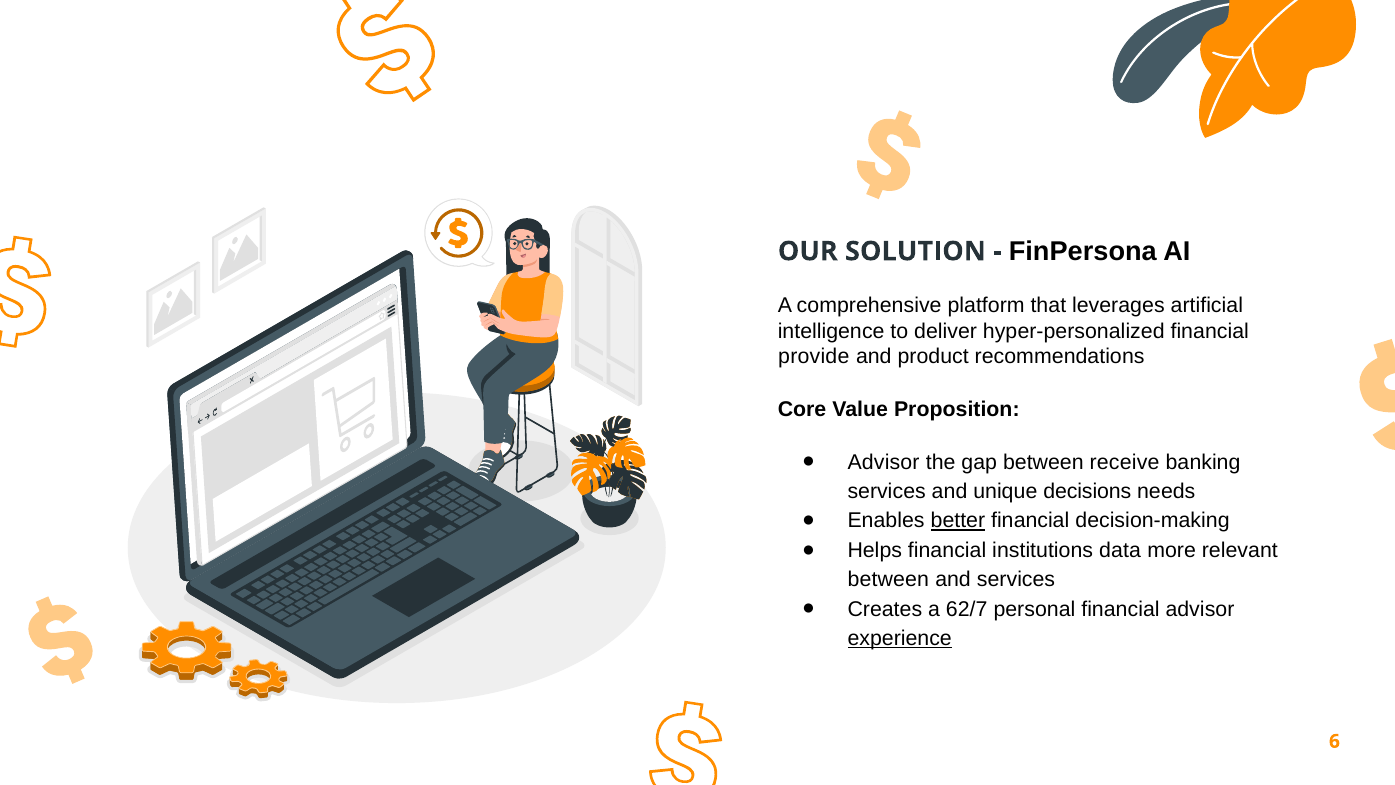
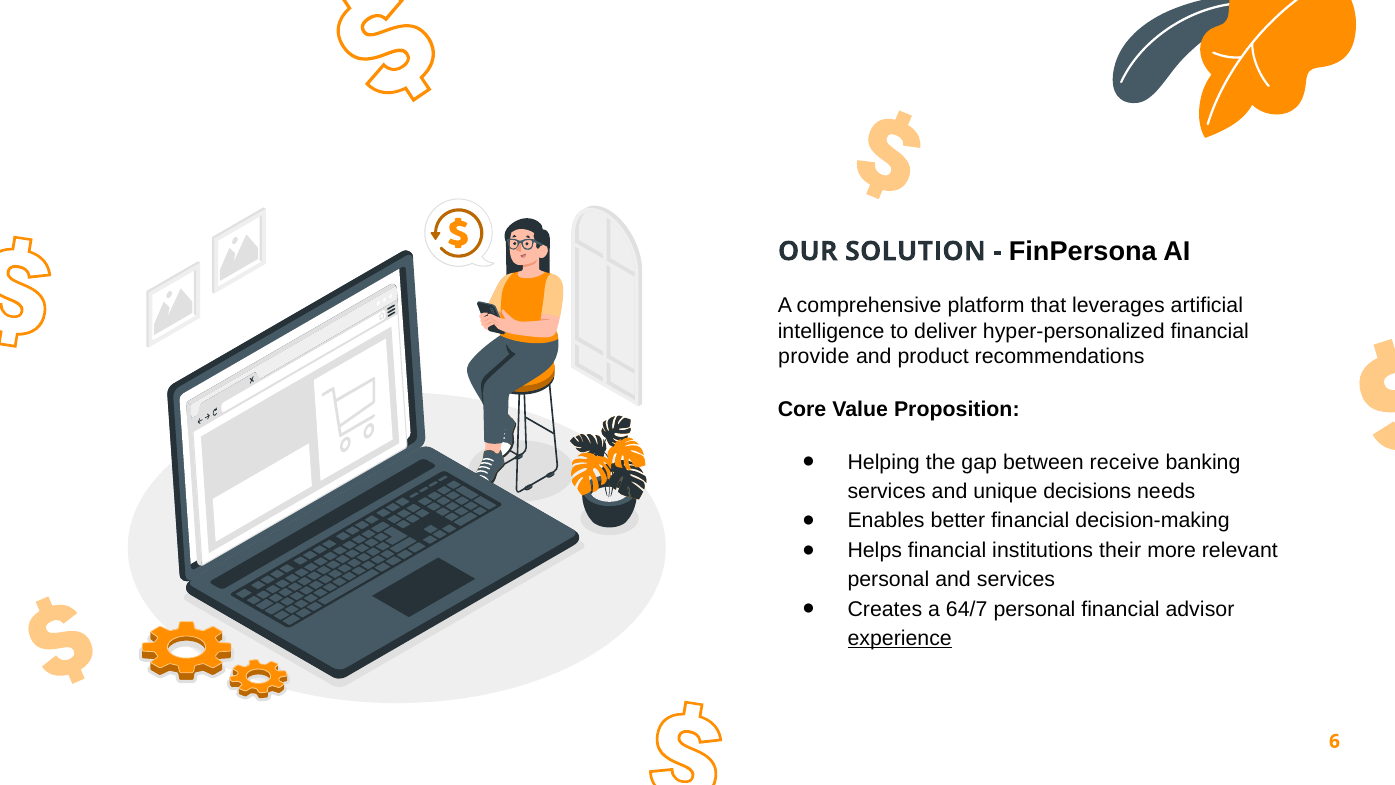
Advisor at (884, 462): Advisor -> Helping
better underline: present -> none
data: data -> their
between at (888, 579): between -> personal
62/7: 62/7 -> 64/7
